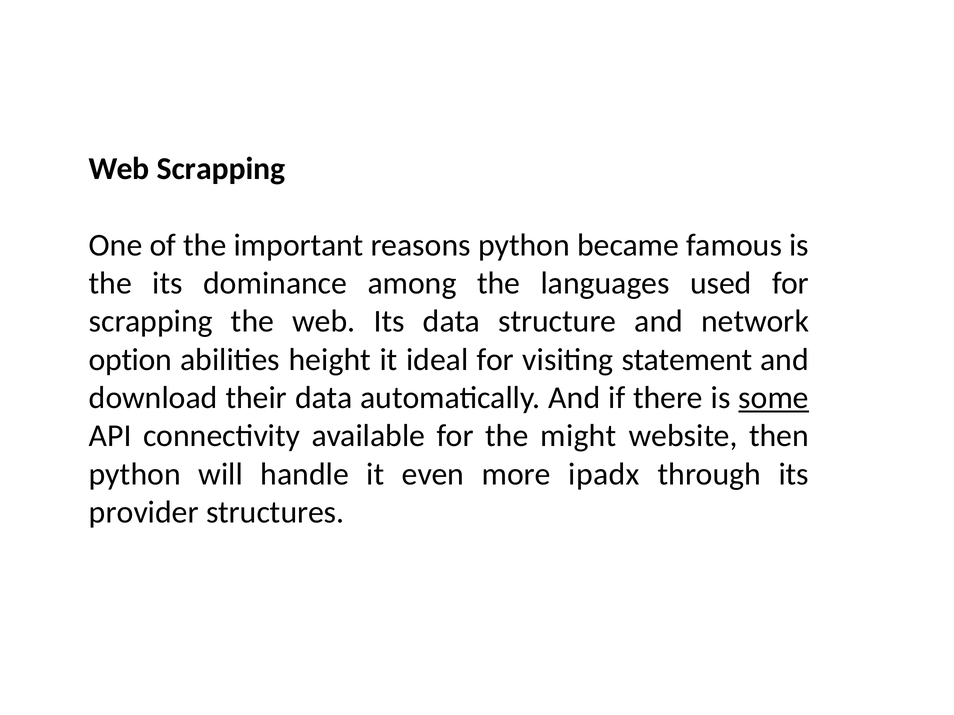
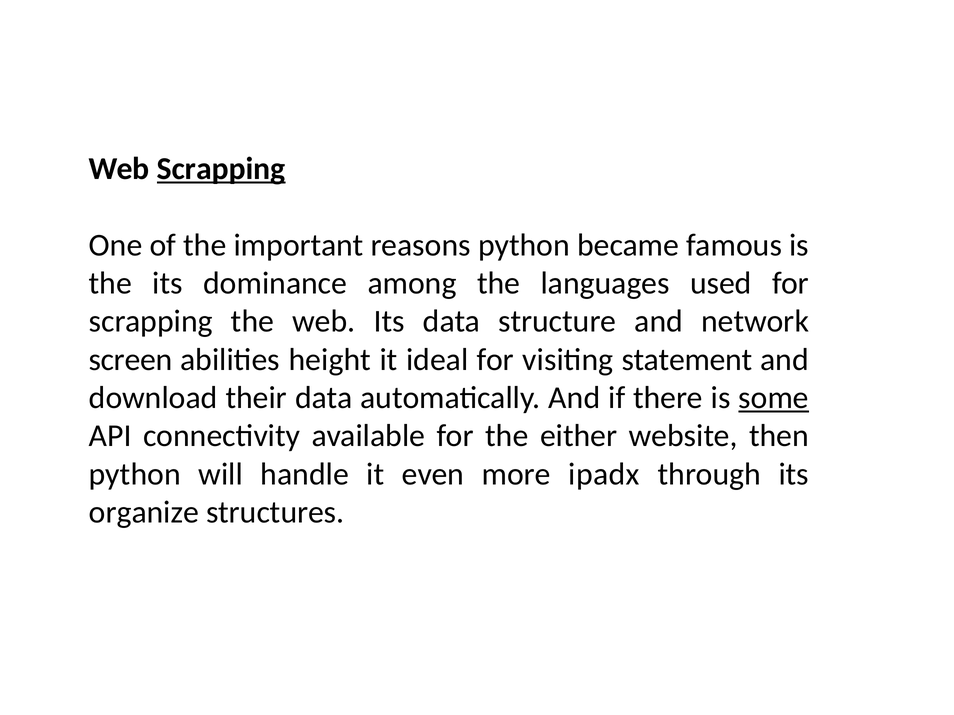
Scrapping at (221, 169) underline: none -> present
option: option -> screen
might: might -> either
provider: provider -> organize
